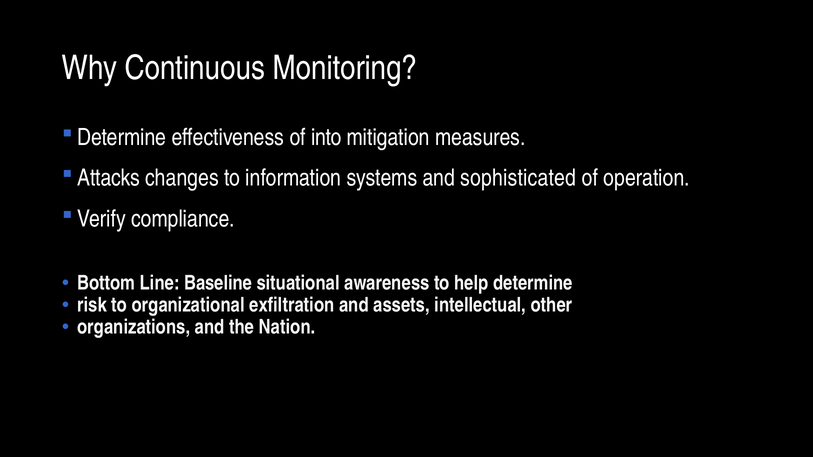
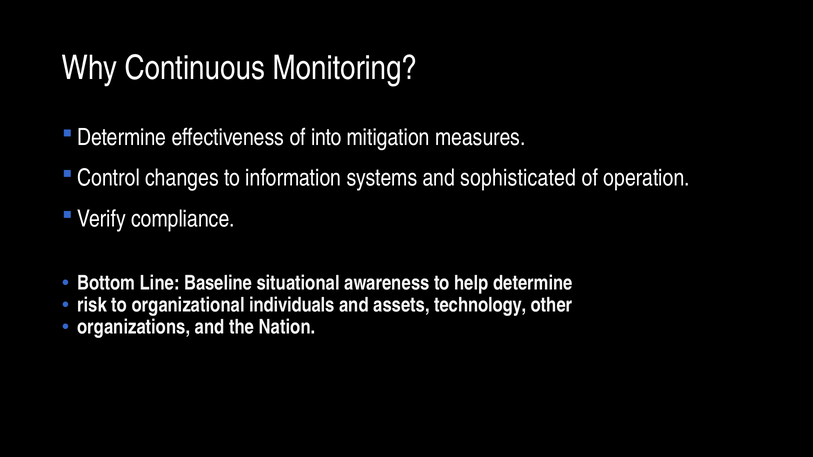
Attacks: Attacks -> Control
exfiltration: exfiltration -> individuals
intellectual: intellectual -> technology
